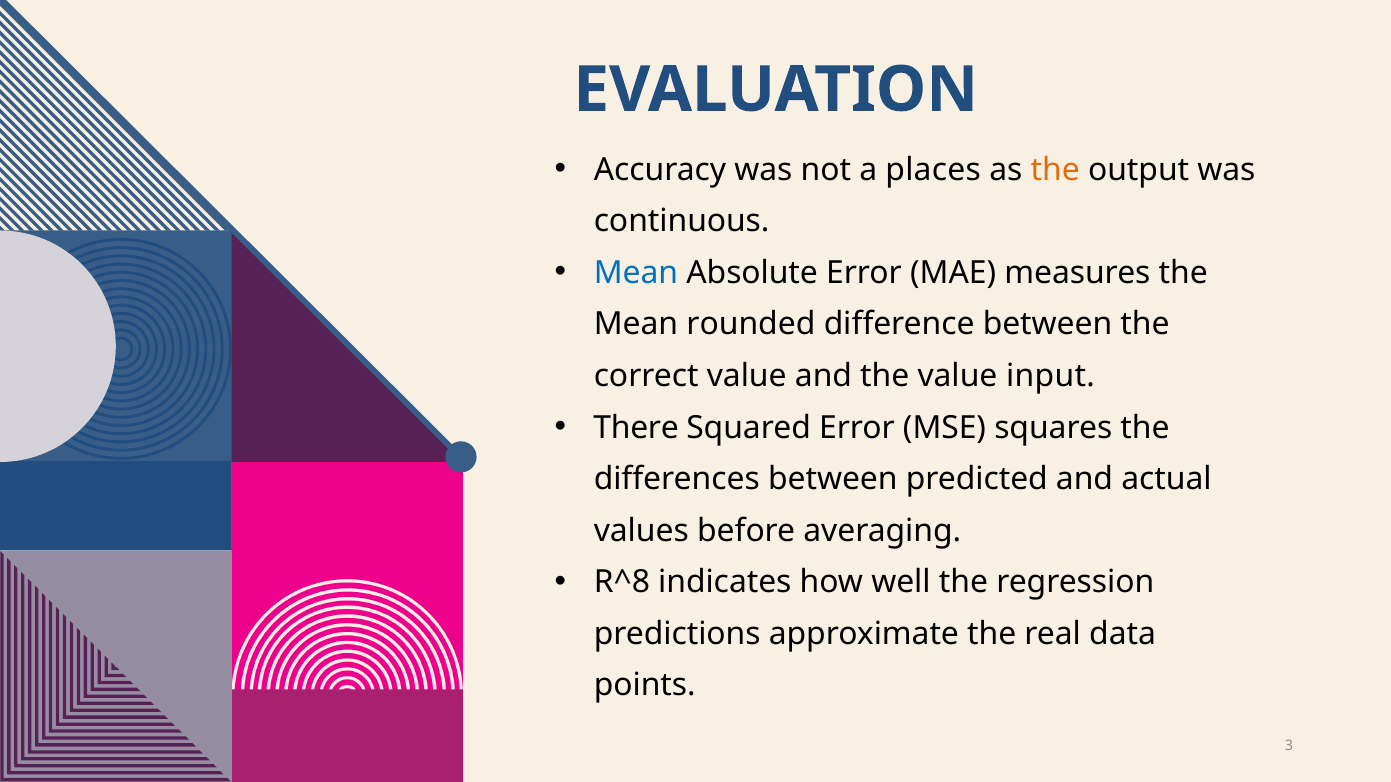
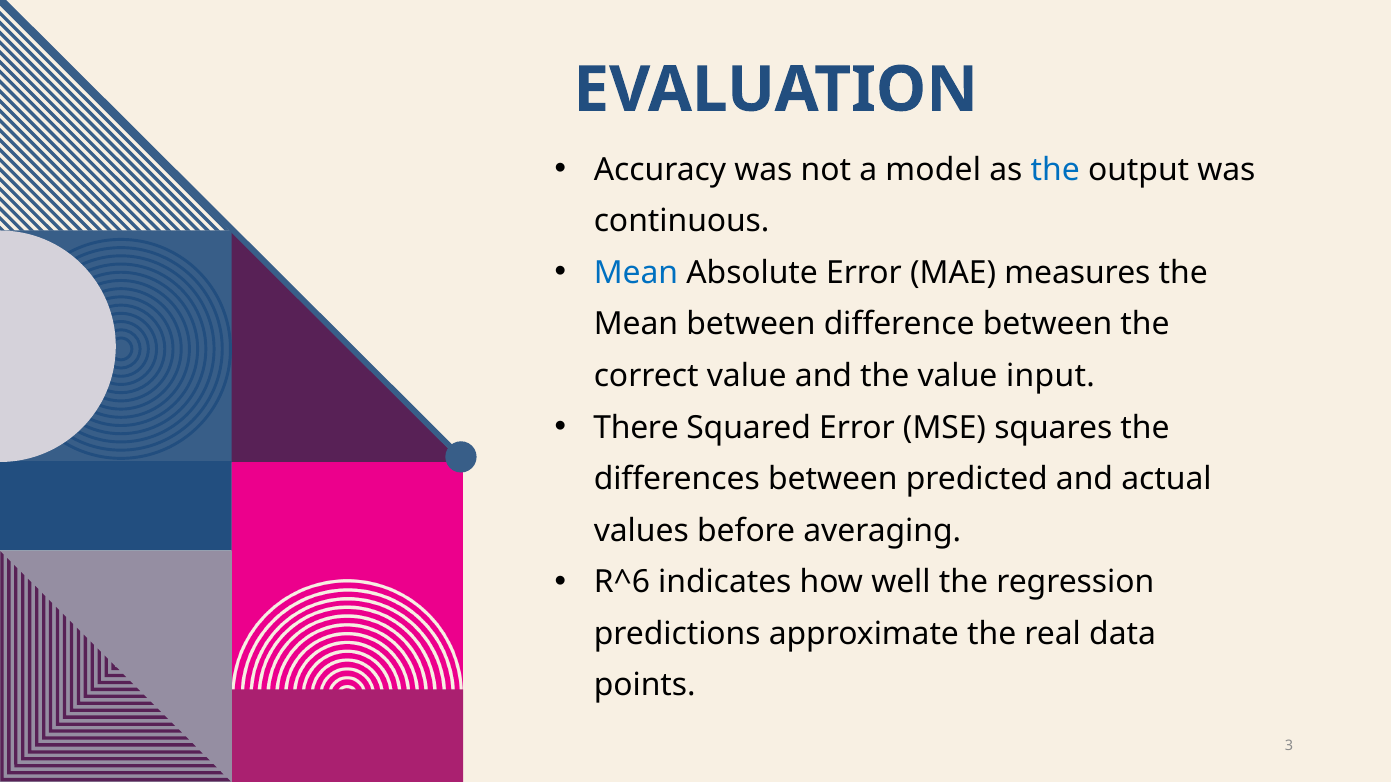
places: places -> model
the at (1055, 170) colour: orange -> blue
Mean rounded: rounded -> between
R^8: R^8 -> R^6
